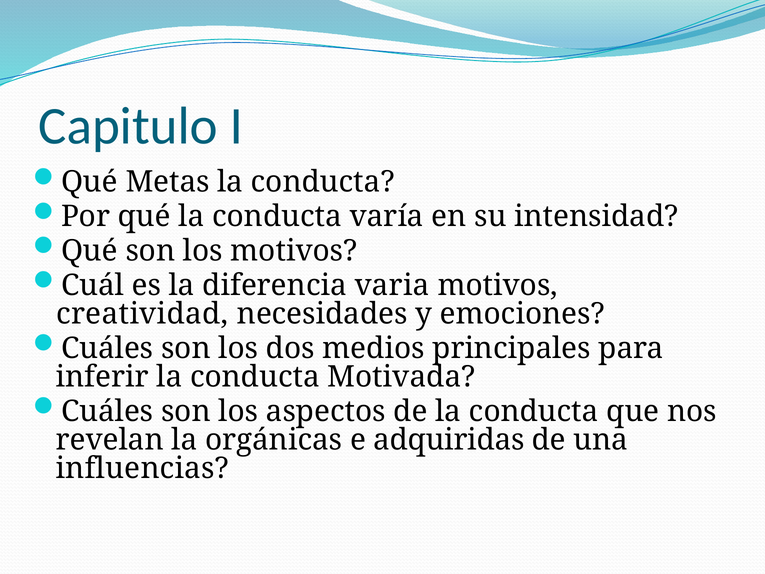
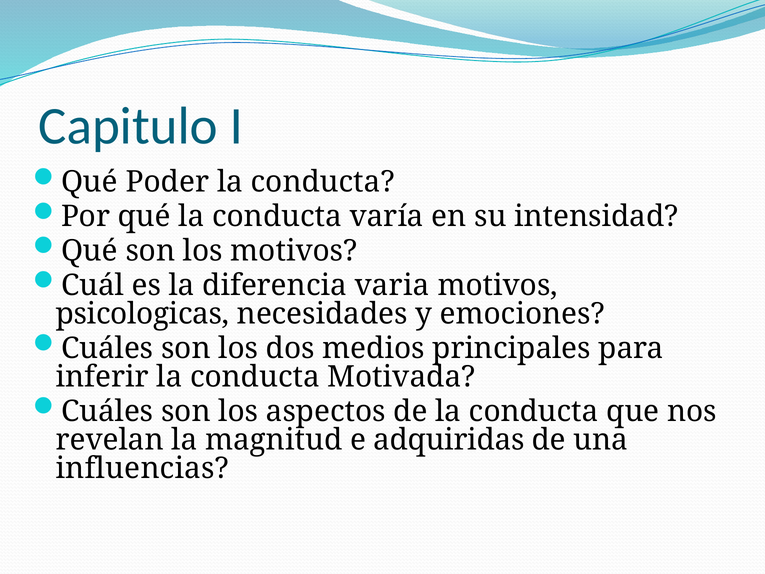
Metas: Metas -> Poder
creatividad: creatividad -> psicologicas
orgánicas: orgánicas -> magnitud
